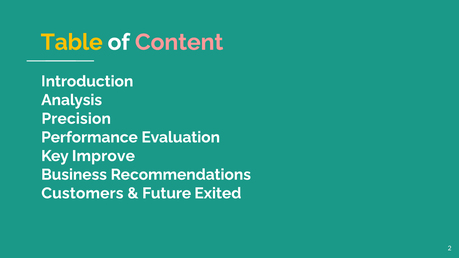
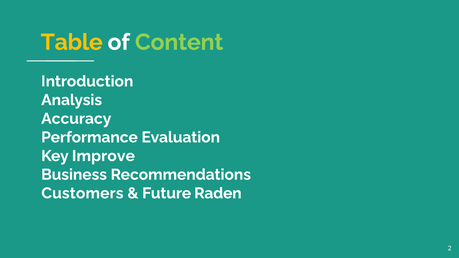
Content colour: pink -> light green
Precision: Precision -> Accuracy
Exited: Exited -> Raden
